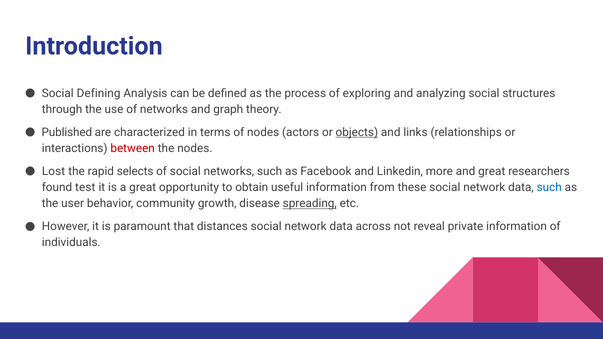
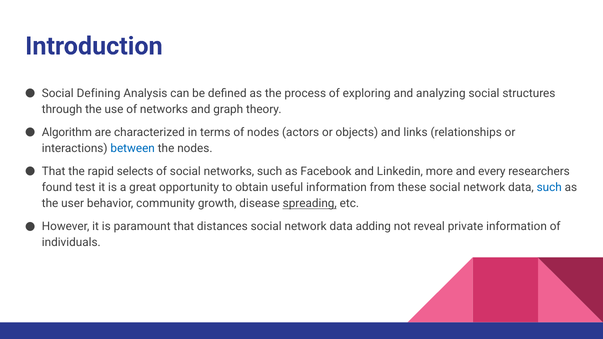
Published: Published -> Algorithm
objects underline: present -> none
between colour: red -> blue
Lost at (54, 171): Lost -> That
and great: great -> every
across: across -> adding
